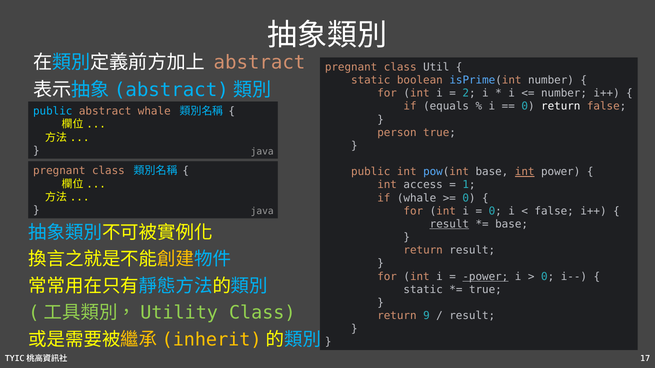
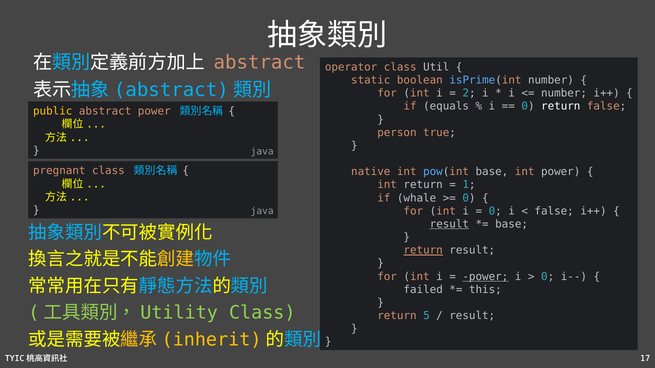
pregnant at (351, 67): pregnant -> operator
public at (53, 111) colour: light blue -> yellow
abstract whale: whale -> power
public at (371, 172): public -> native
int at (525, 172) underline: present -> none
int access: access -> return
return at (423, 251) underline: none -> present
static at (423, 290): static -> failed
true at (485, 290): true -> this
9: 9 -> 5
